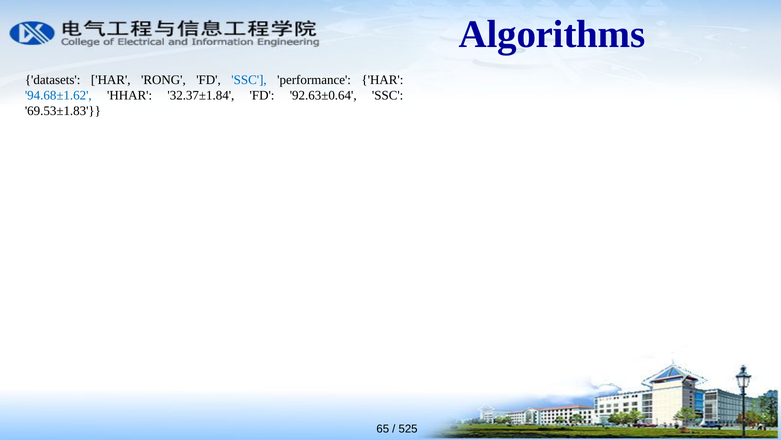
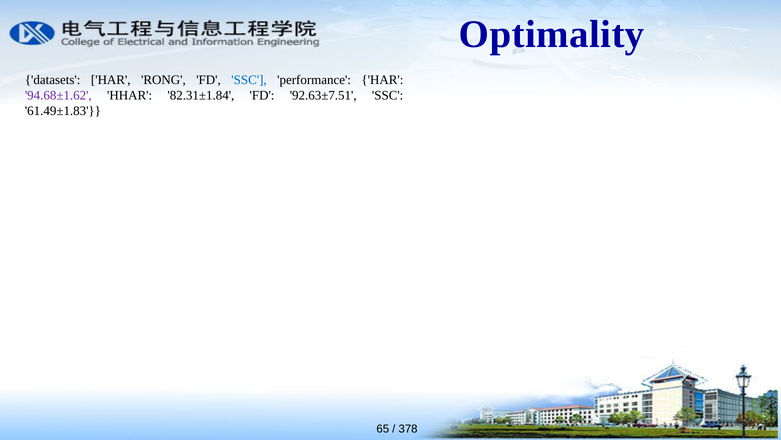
Algorithms: Algorithms -> Optimality
94.68±1.62 colour: blue -> purple
32.37±1.84: 32.37±1.84 -> 82.31±1.84
92.63±0.64: 92.63±0.64 -> 92.63±7.51
69.53±1.83: 69.53±1.83 -> 61.49±1.83
525: 525 -> 378
